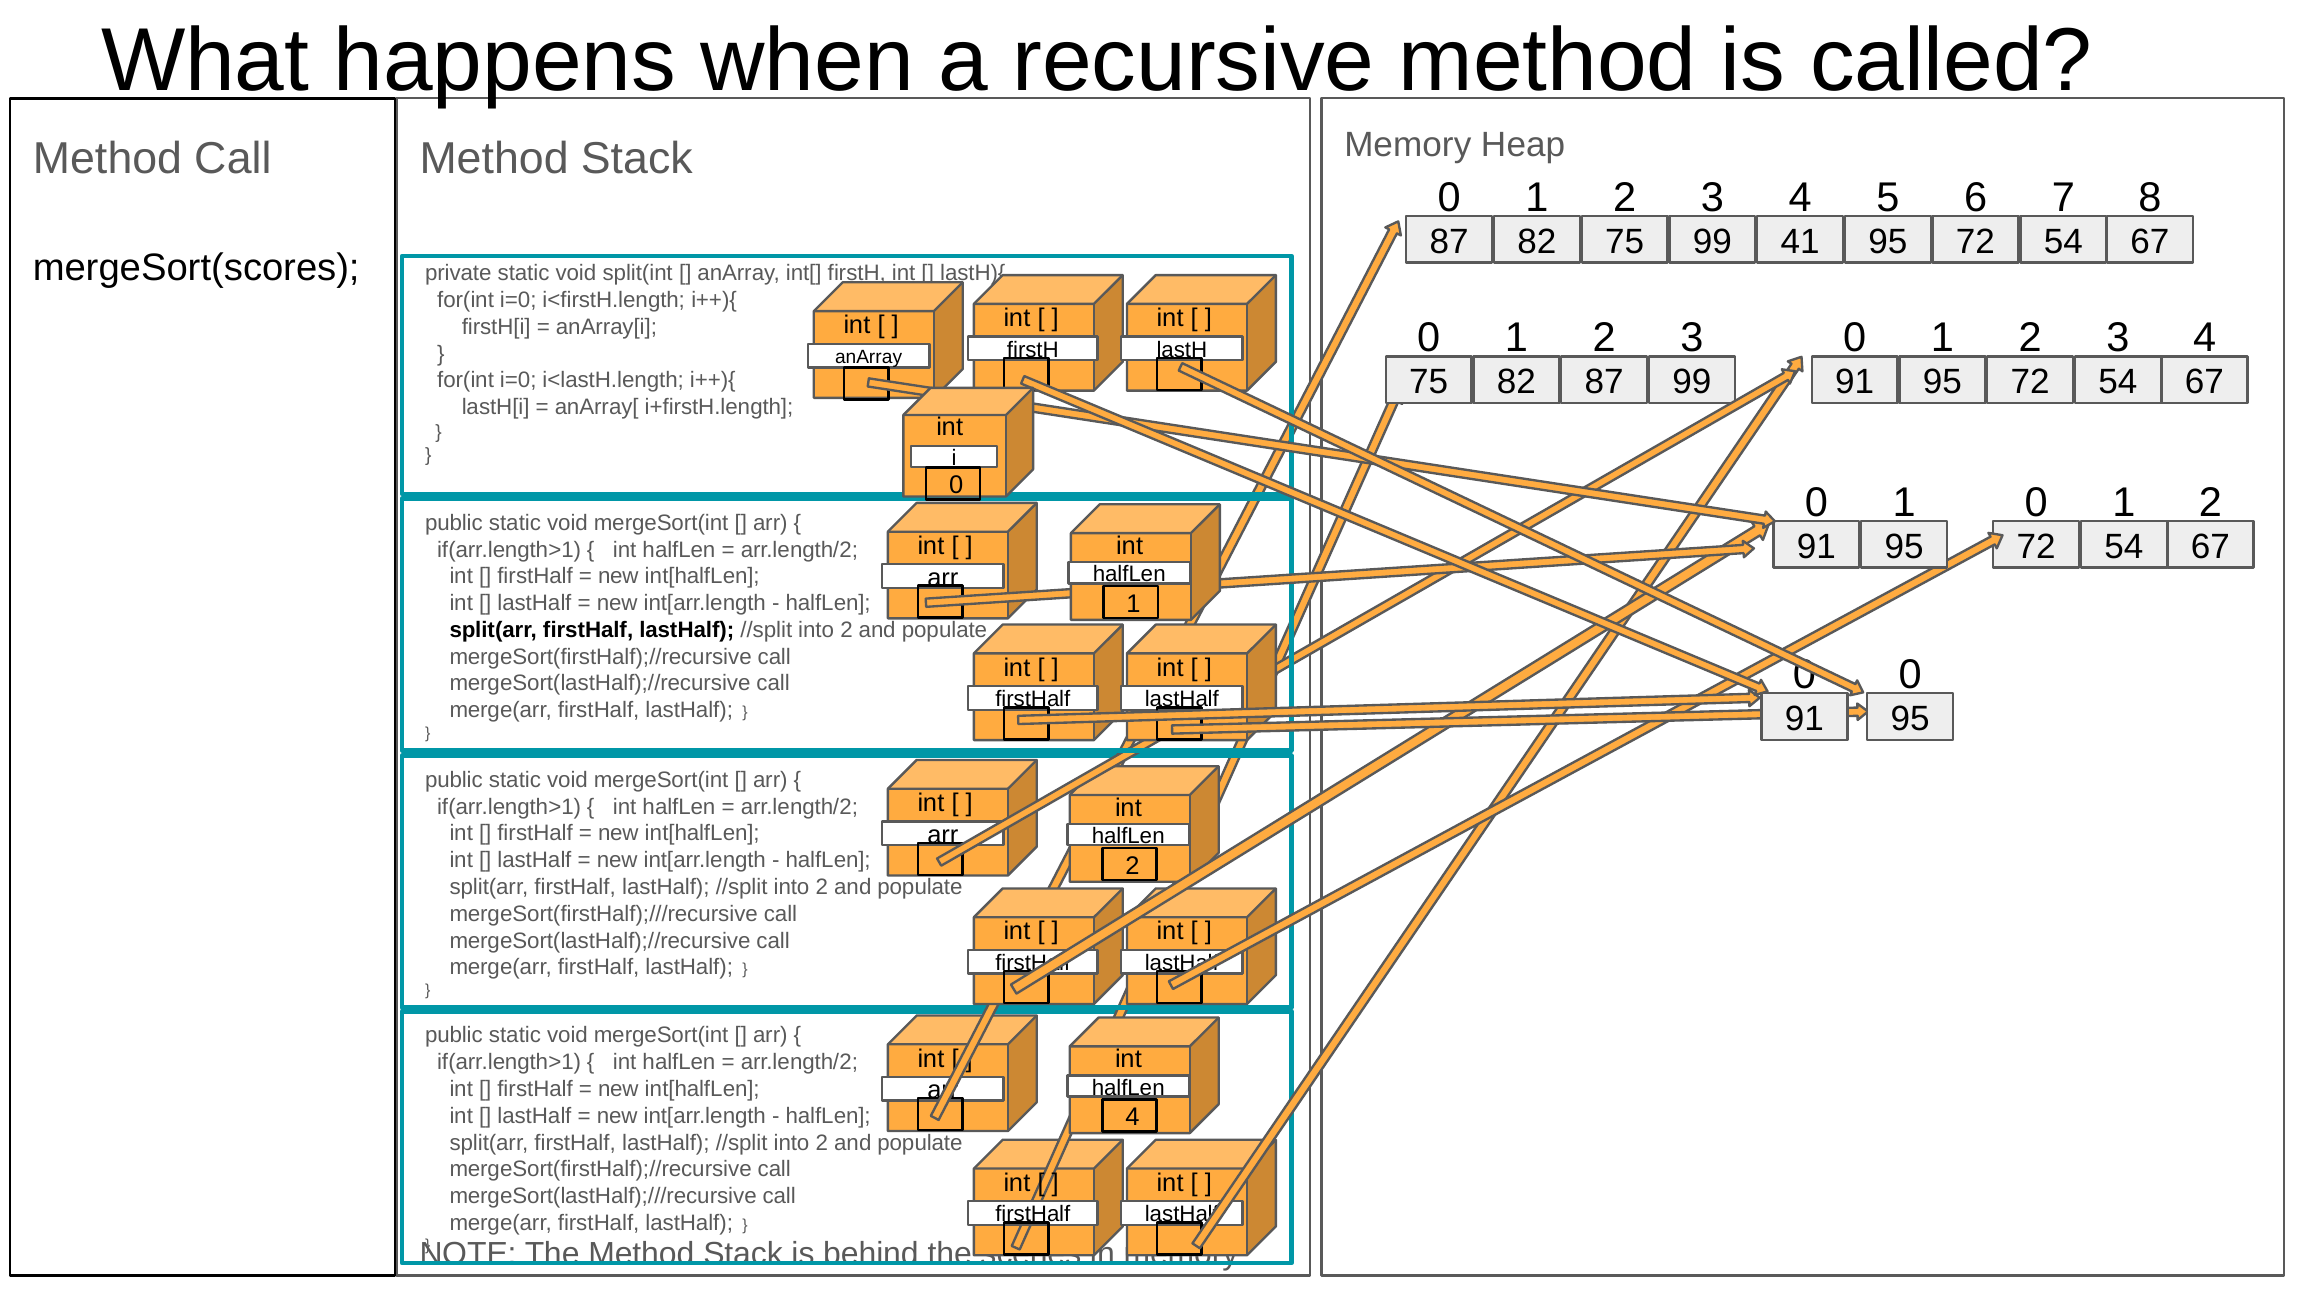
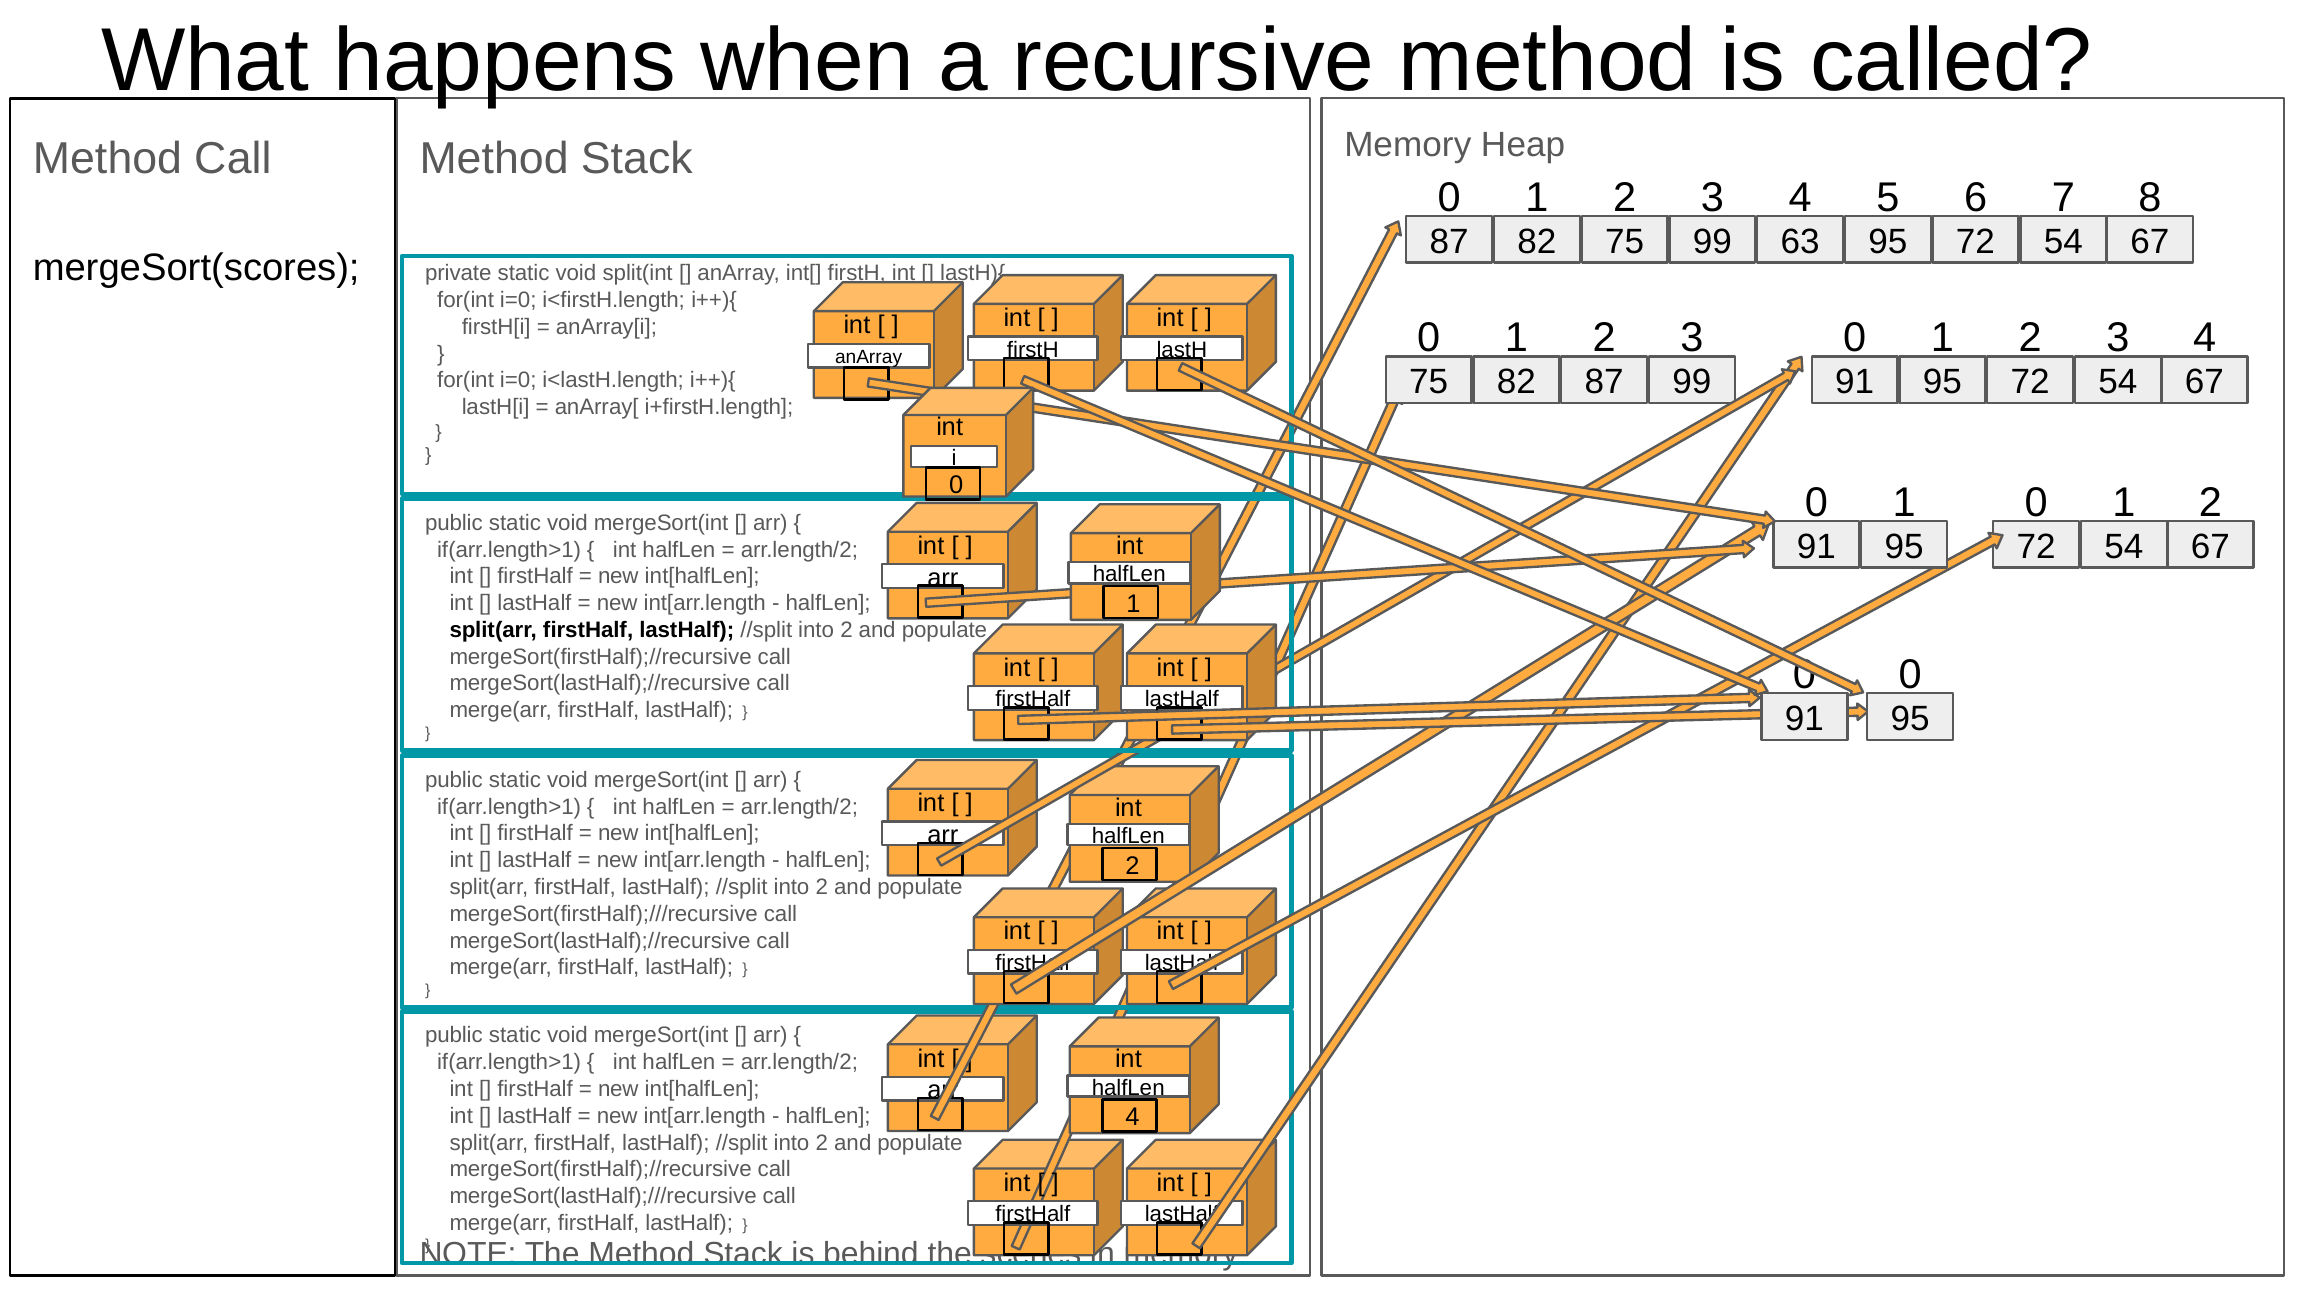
41: 41 -> 63
